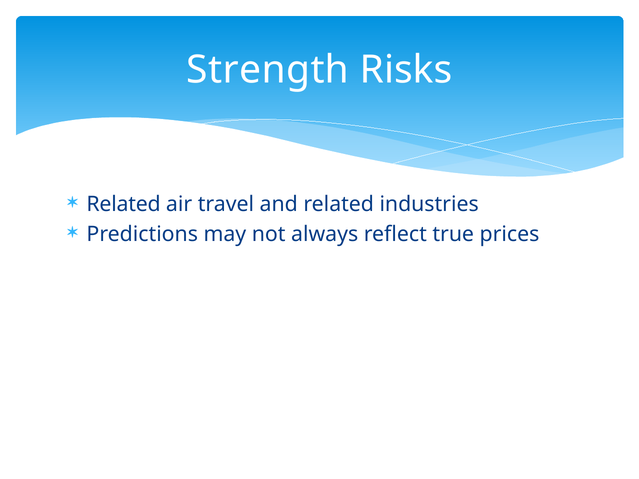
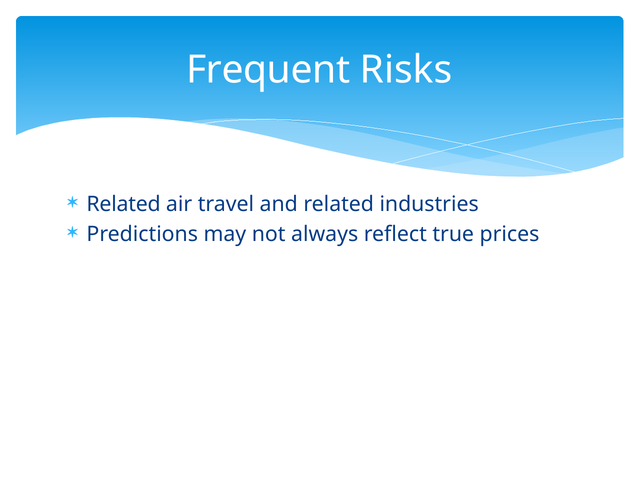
Strength: Strength -> Frequent
